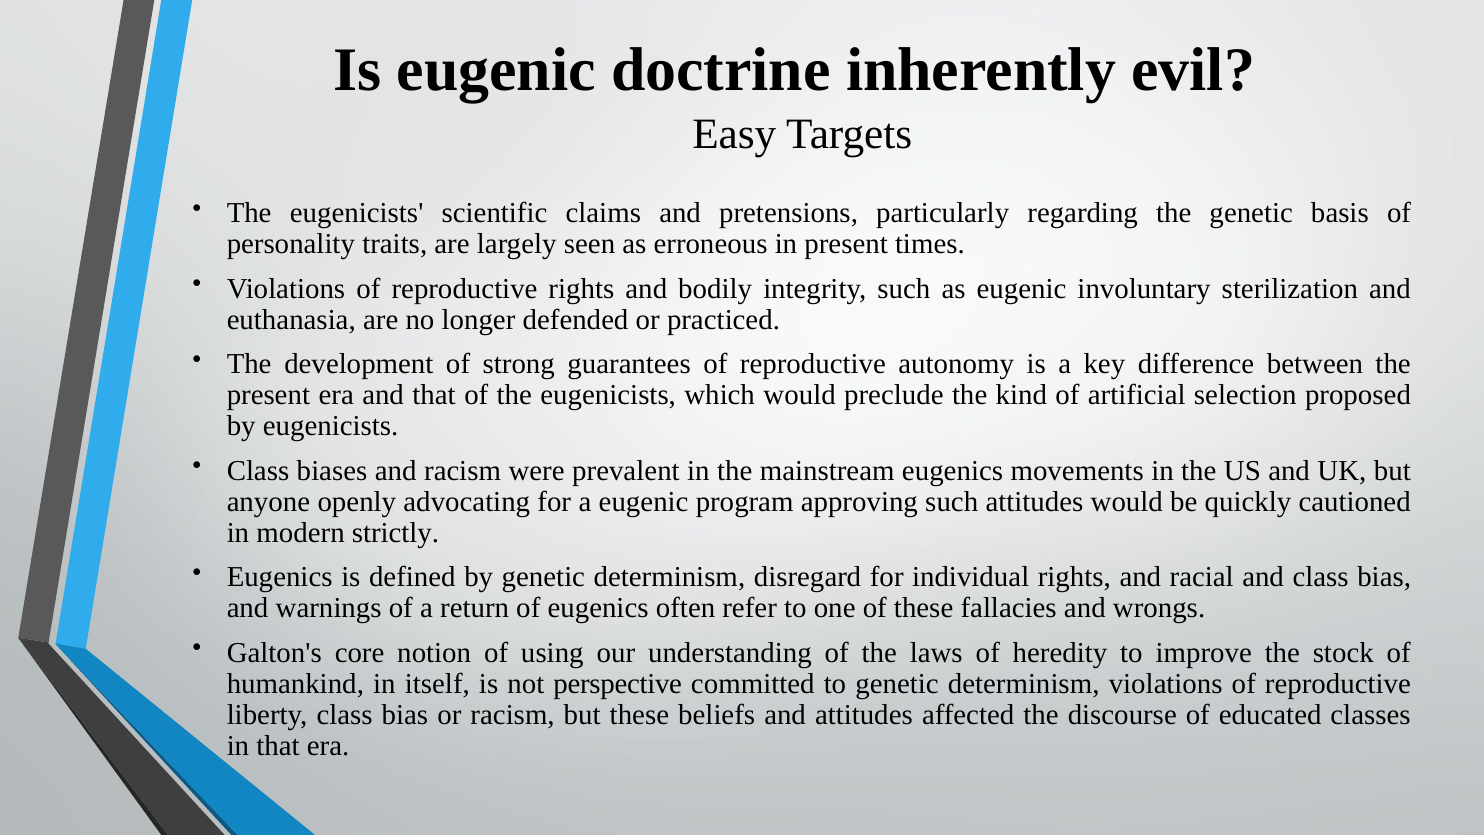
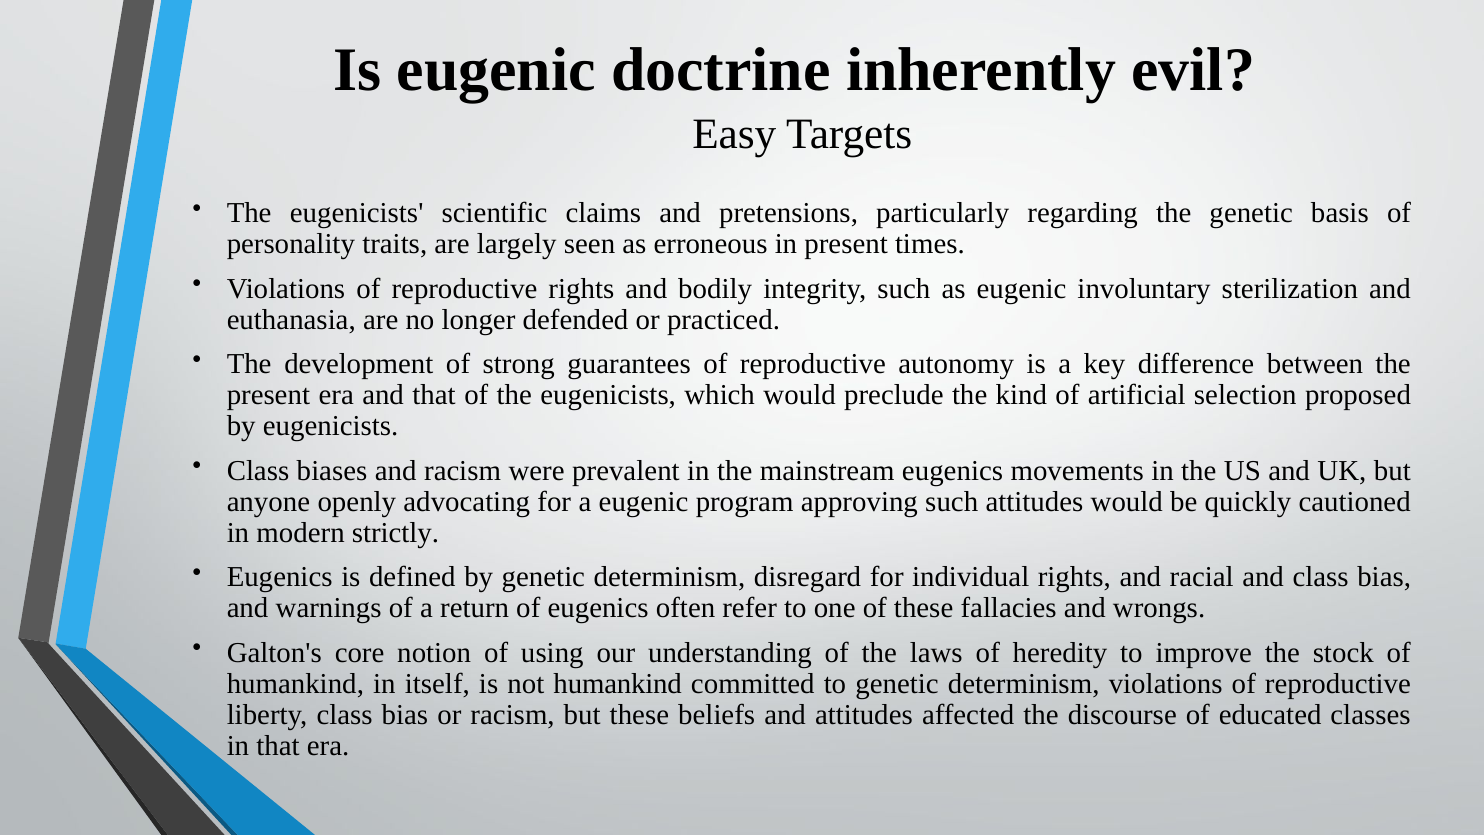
not perspective: perspective -> humankind
